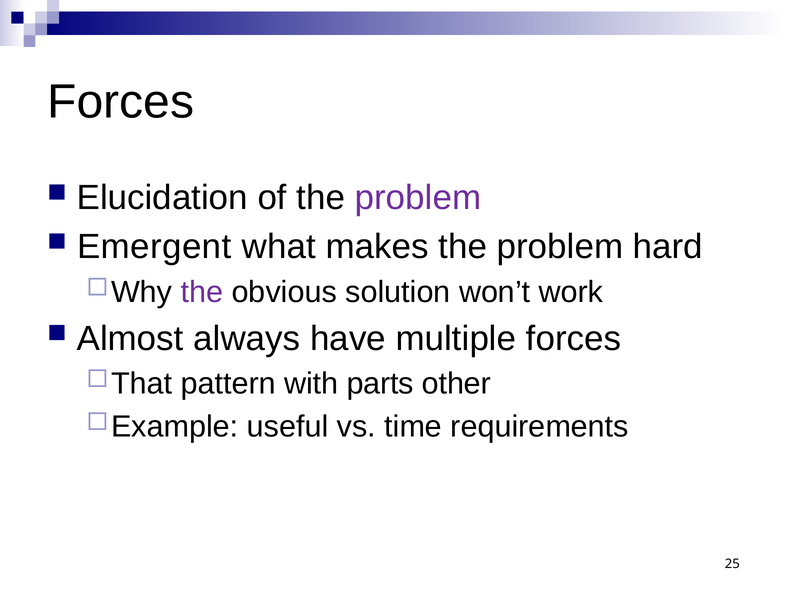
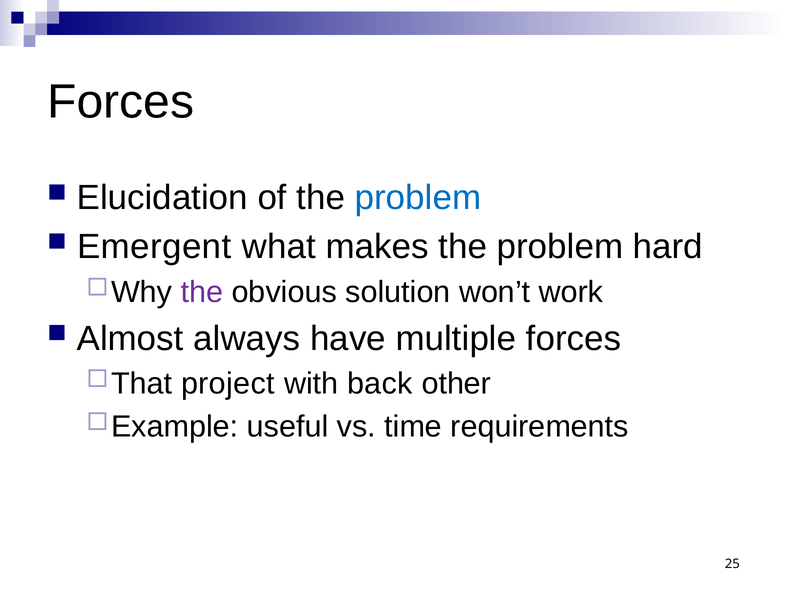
problem at (418, 198) colour: purple -> blue
pattern: pattern -> project
parts: parts -> back
